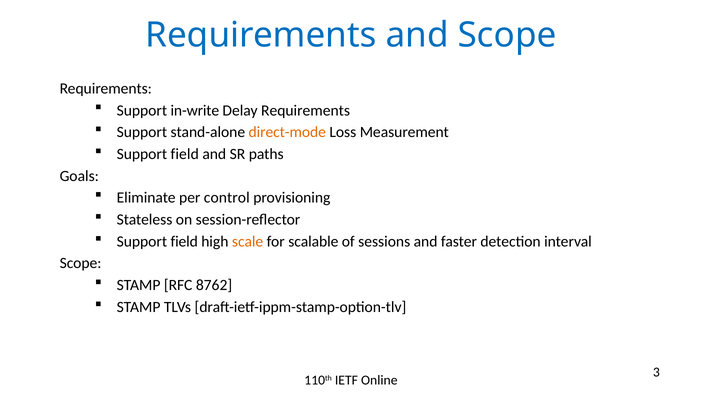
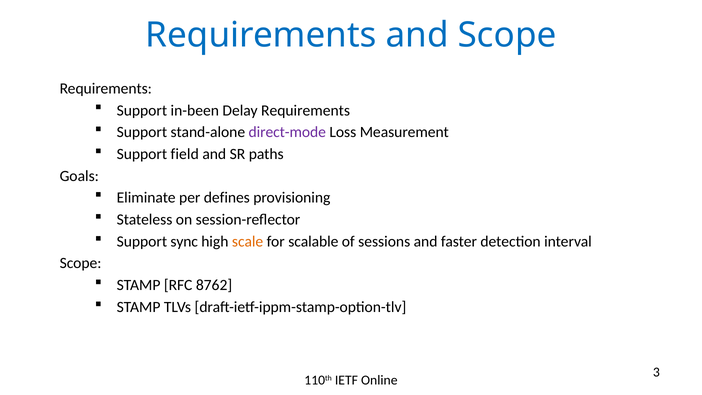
in-write: in-write -> in-been
direct-mode colour: orange -> purple
control: control -> defines
field at (184, 241): field -> sync
